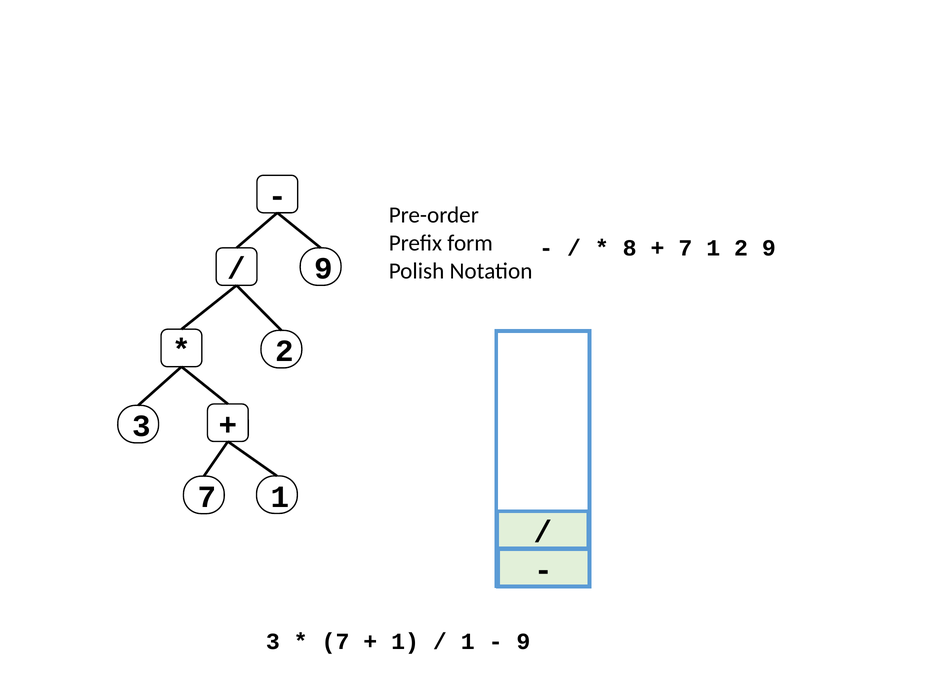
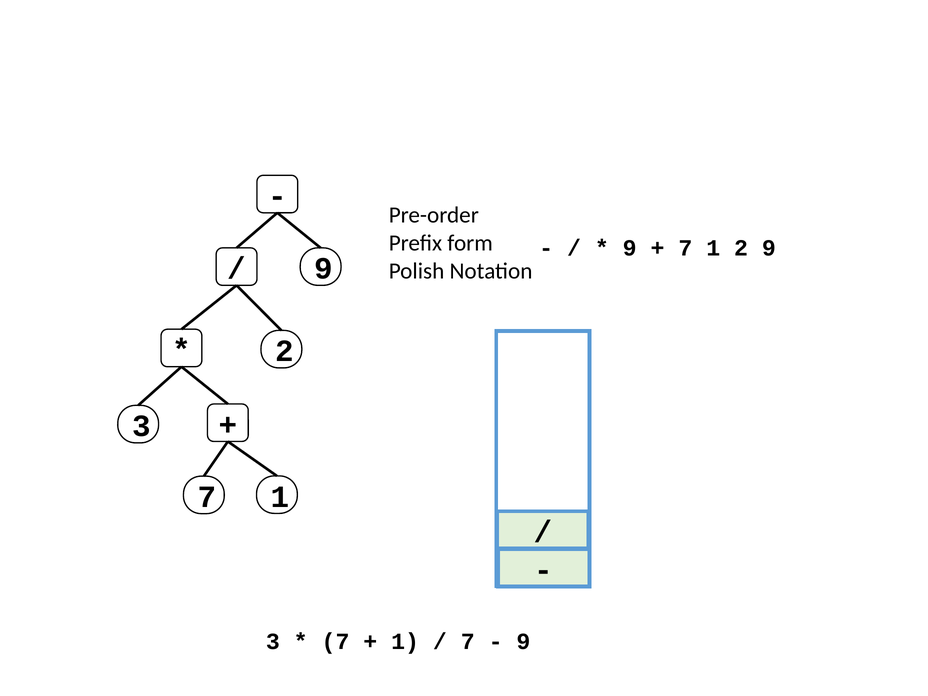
8 at (630, 248): 8 -> 9
1 at (468, 642): 1 -> 7
